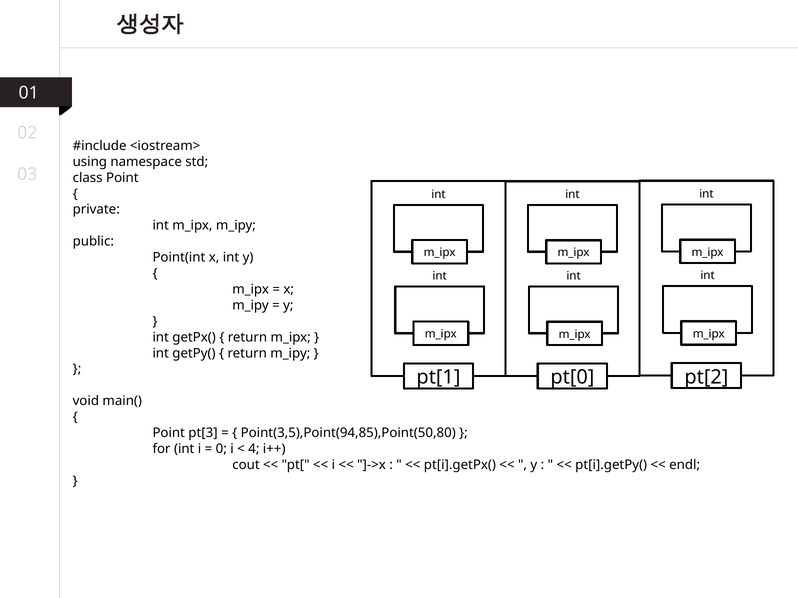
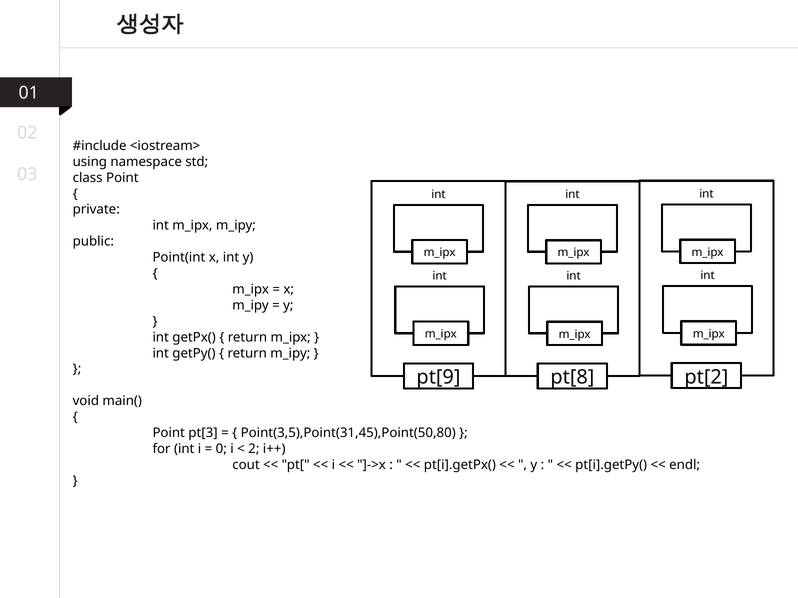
pt[1: pt[1 -> pt[9
pt[0: pt[0 -> pt[8
Point(3,5),Point(94,85),Point(50,80: Point(3,5),Point(94,85),Point(50,80 -> Point(3,5),Point(31,45),Point(50,80
4: 4 -> 2
